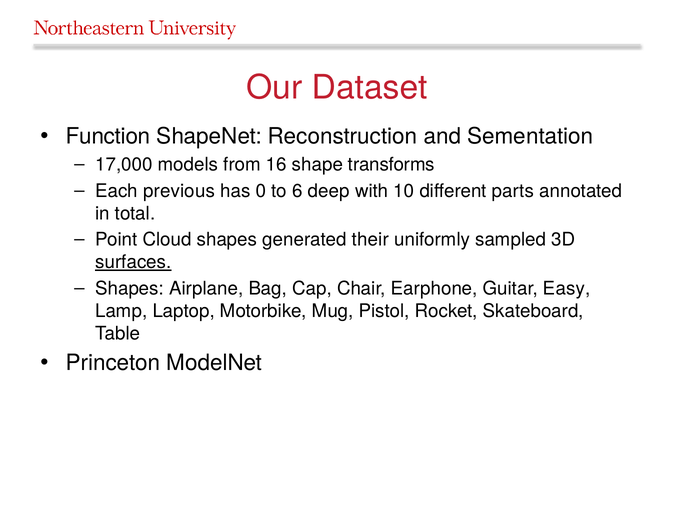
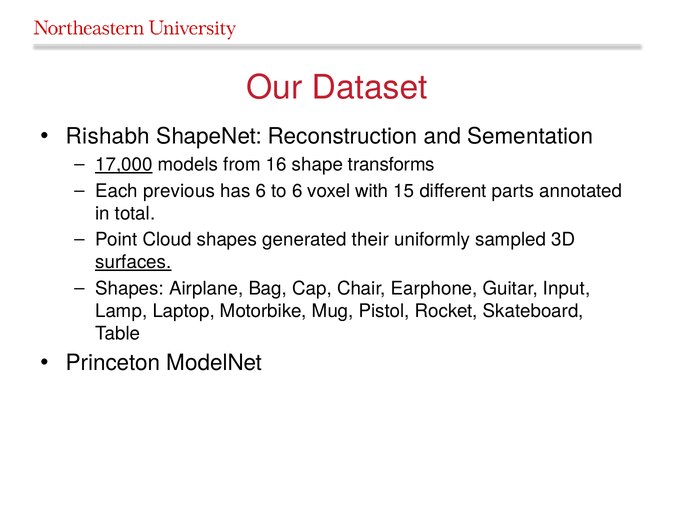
Function: Function -> Rishabh
17,000 underline: none -> present
has 0: 0 -> 6
deep: deep -> voxel
10: 10 -> 15
Easy: Easy -> Input
